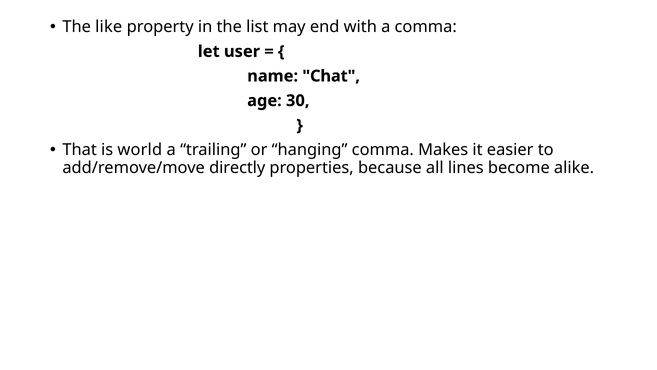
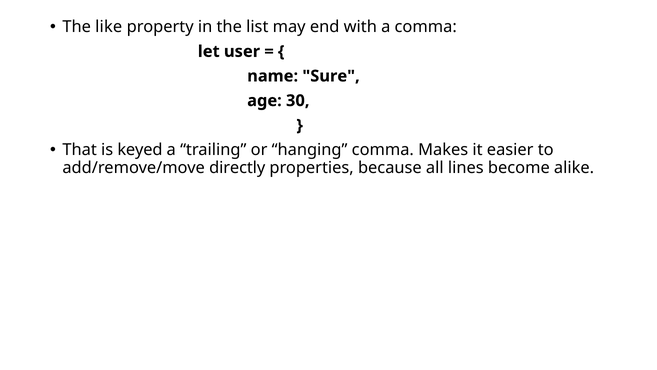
Chat: Chat -> Sure
world: world -> keyed
